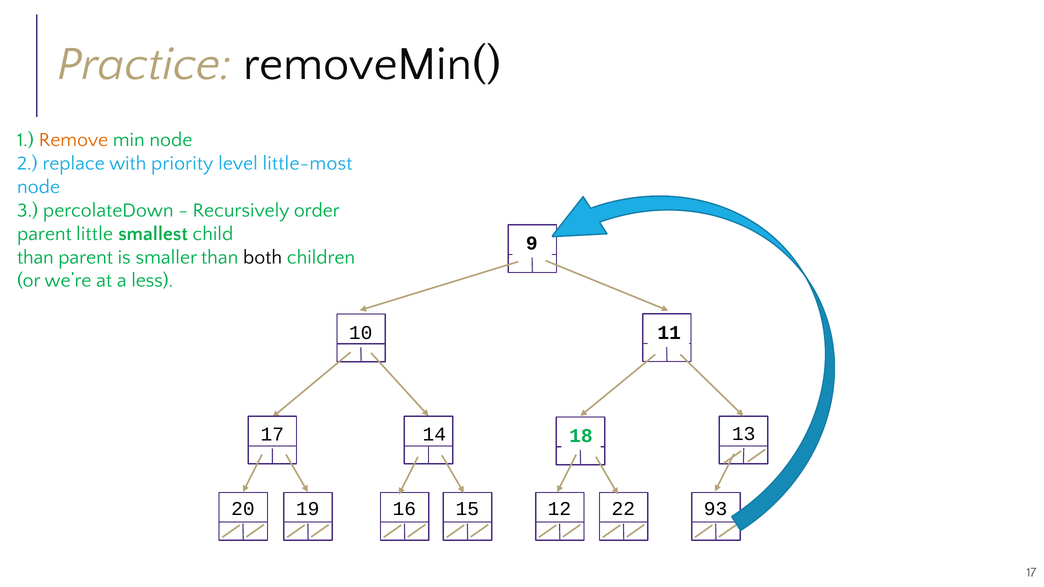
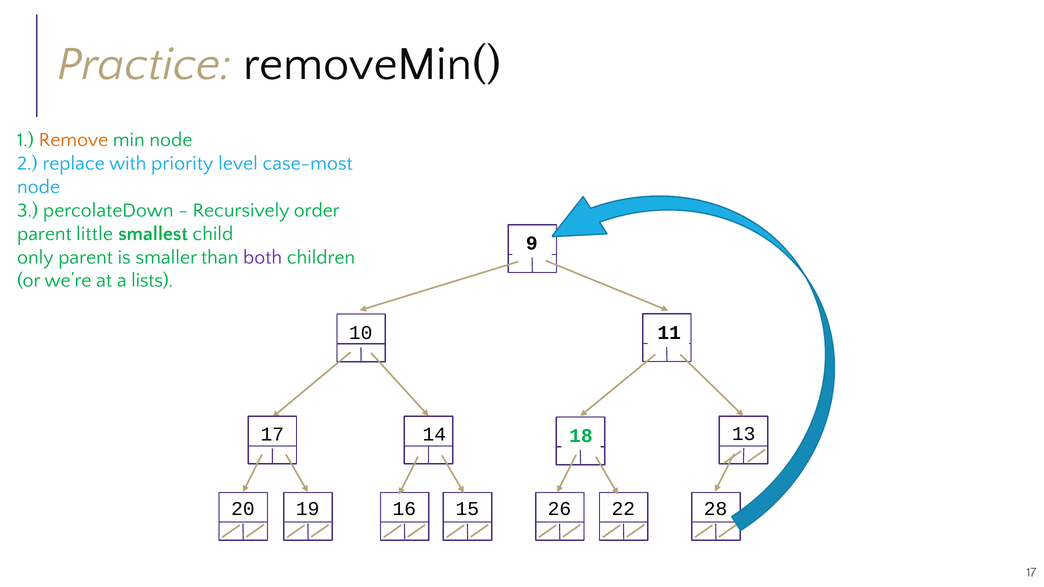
little-most: little-most -> case-most
than at (35, 257): than -> only
both colour: black -> purple
less: less -> lists
12: 12 -> 26
93: 93 -> 28
